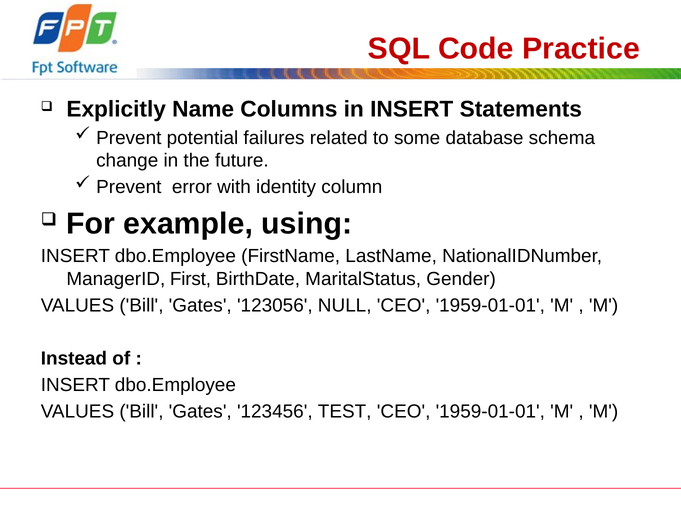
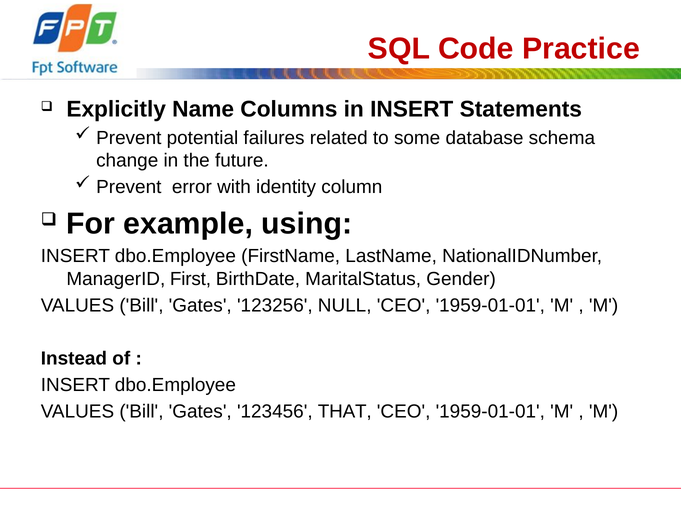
123056: 123056 -> 123256
TEST: TEST -> THAT
